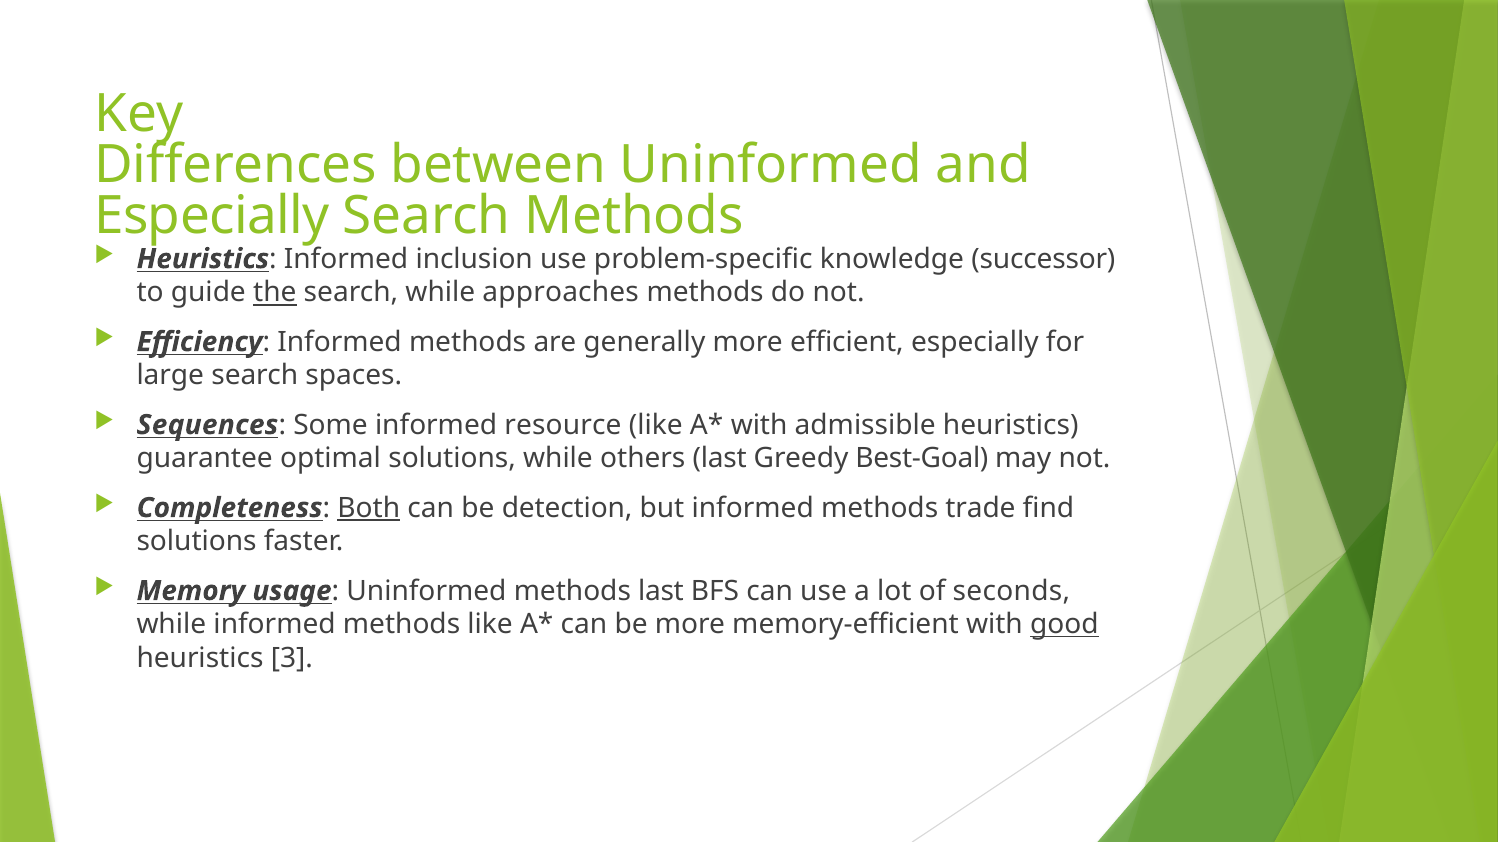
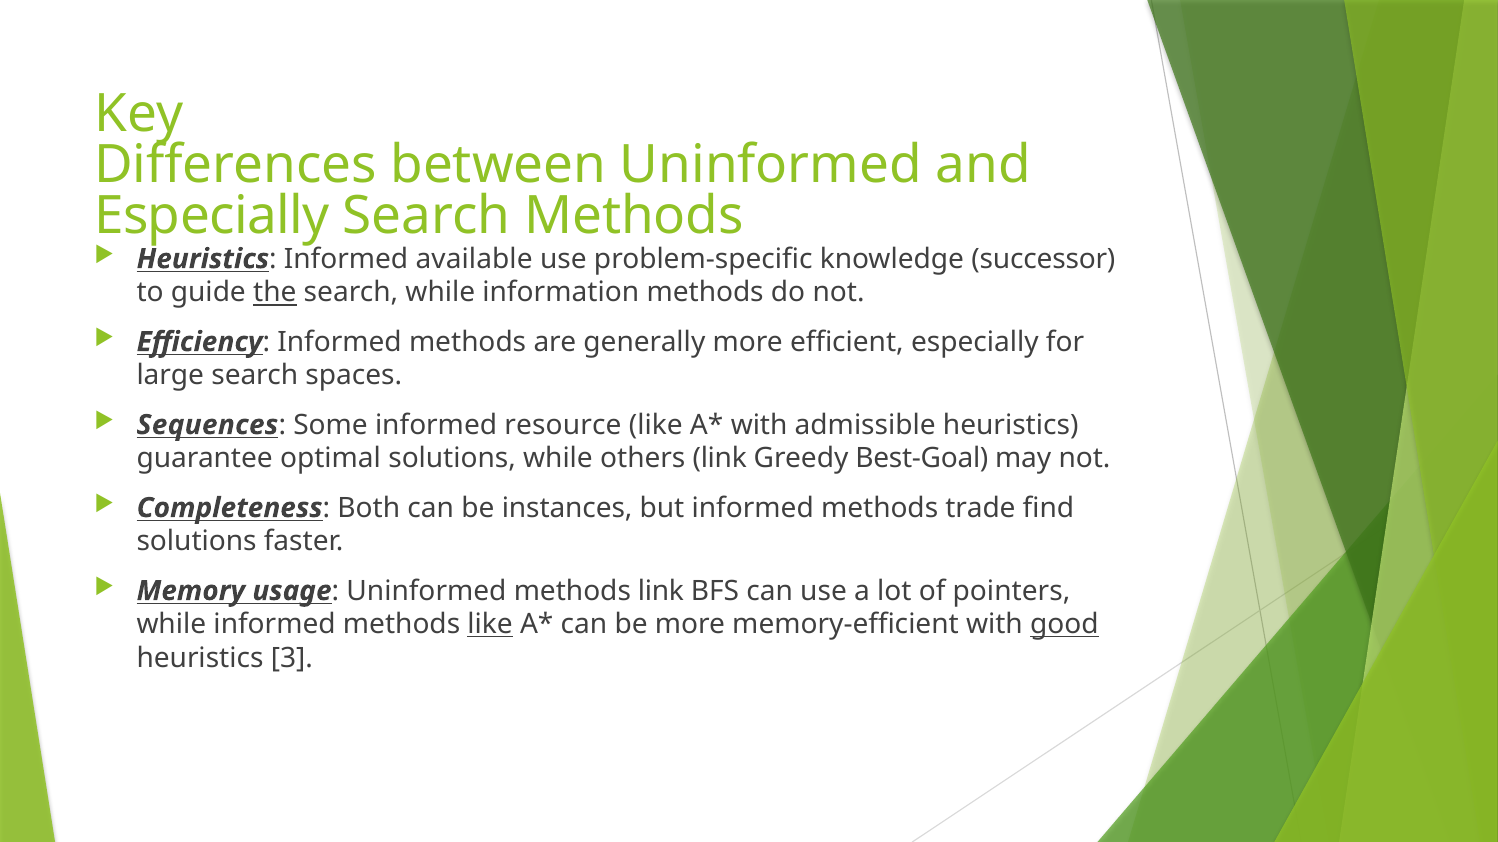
inclusion: inclusion -> available
approaches: approaches -> information
others last: last -> link
Both underline: present -> none
detection: detection -> instances
methods last: last -> link
seconds: seconds -> pointers
like at (490, 625) underline: none -> present
